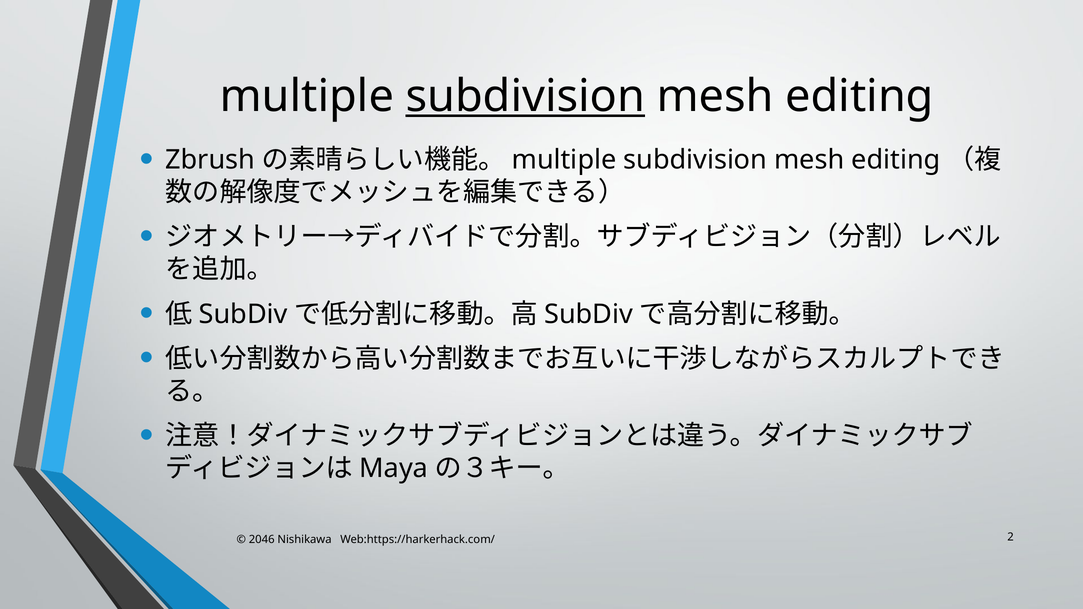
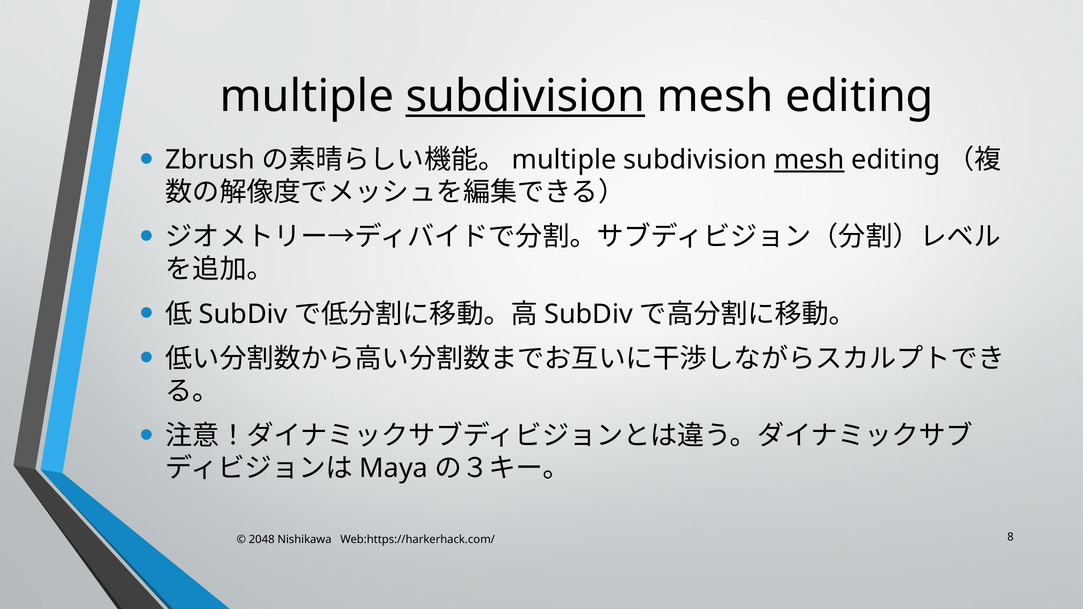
mesh at (809, 160) underline: none -> present
2046: 2046 -> 2048
2: 2 -> 8
